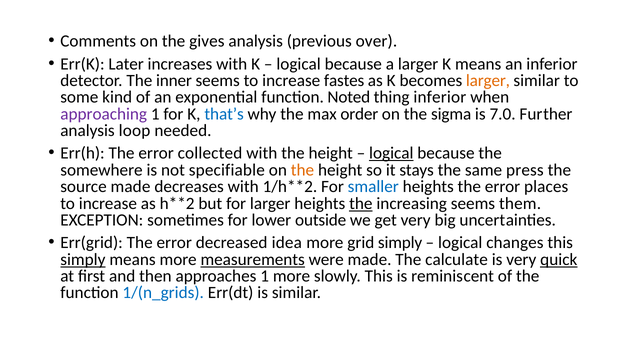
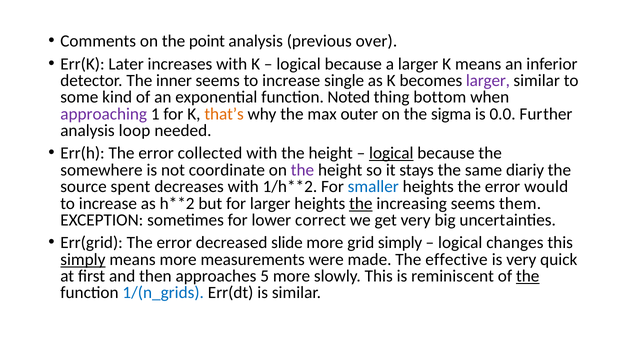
gives: gives -> point
fastes: fastes -> single
larger at (488, 81) colour: orange -> purple
thing inferior: inferior -> bottom
that’s colour: blue -> orange
order: order -> outer
7.0: 7.0 -> 0.0
specifiable: specifiable -> coordinate
the at (302, 170) colour: orange -> purple
press: press -> diariy
source made: made -> spent
places: places -> would
outside: outside -> correct
idea: idea -> slide
measurements underline: present -> none
calculate: calculate -> effective
quick underline: present -> none
approaches 1: 1 -> 5
the at (528, 276) underline: none -> present
